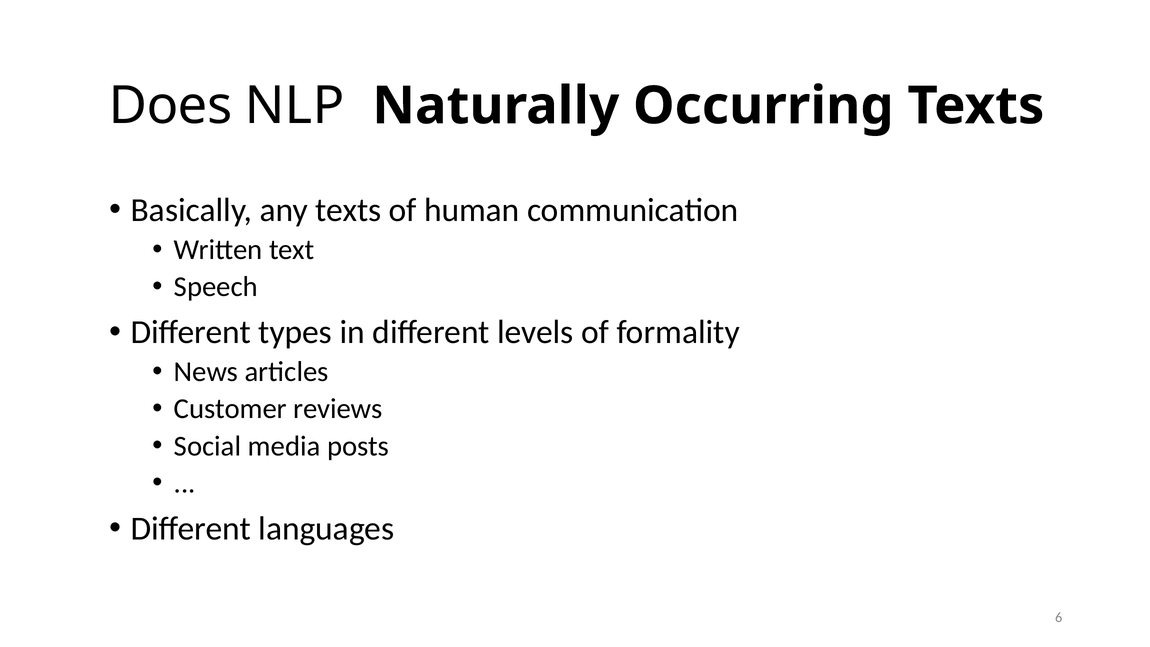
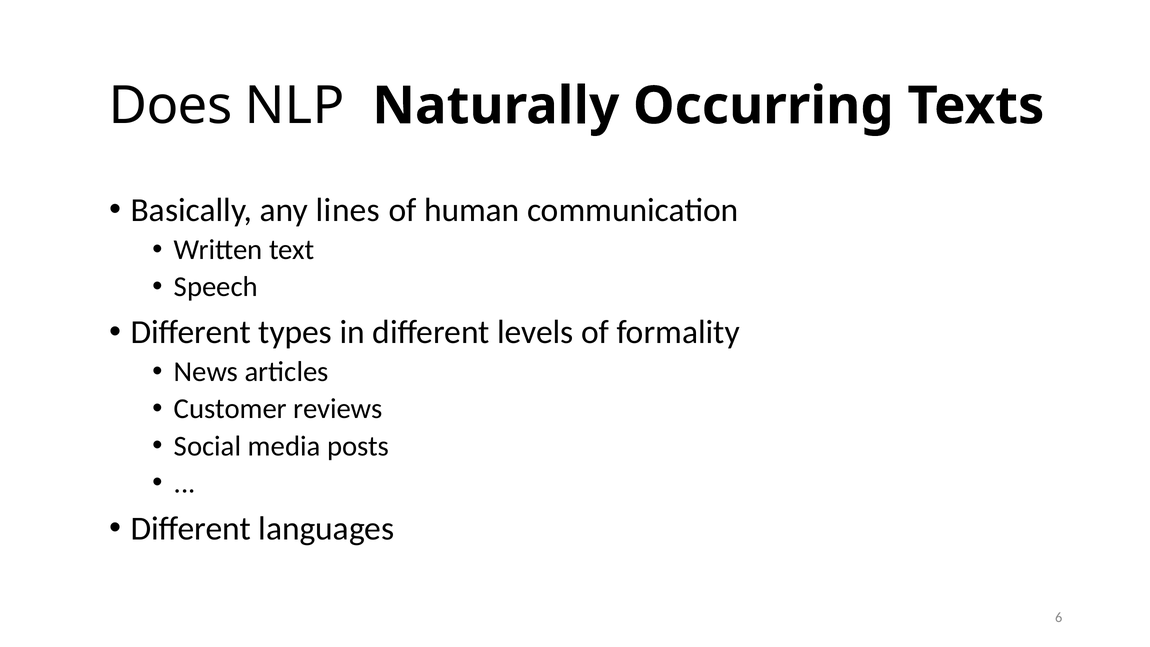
any texts: texts -> lines
